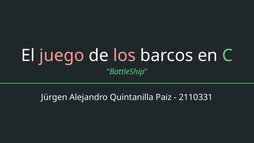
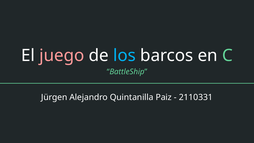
los colour: pink -> light blue
